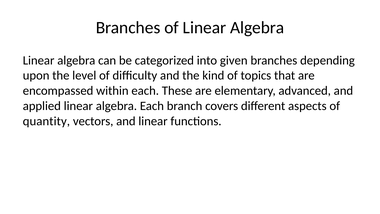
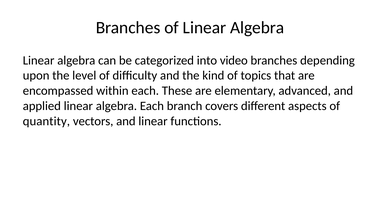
given: given -> video
